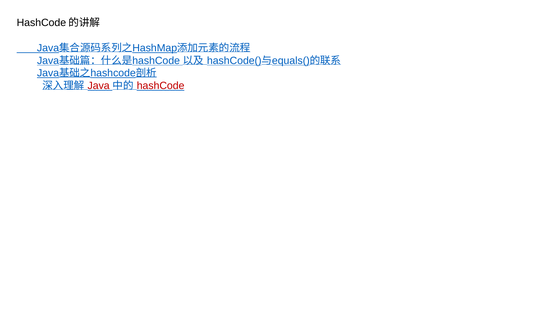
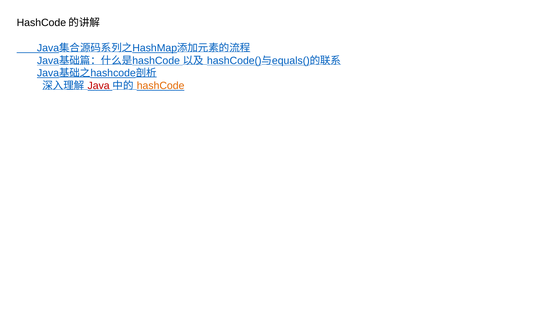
hashCode colour: red -> orange
